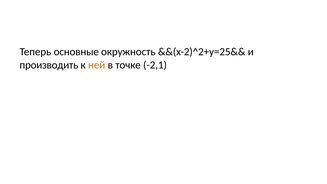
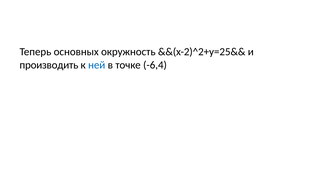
основные: основные -> основных
ней colour: orange -> blue
-2,1: -2,1 -> -6,4
